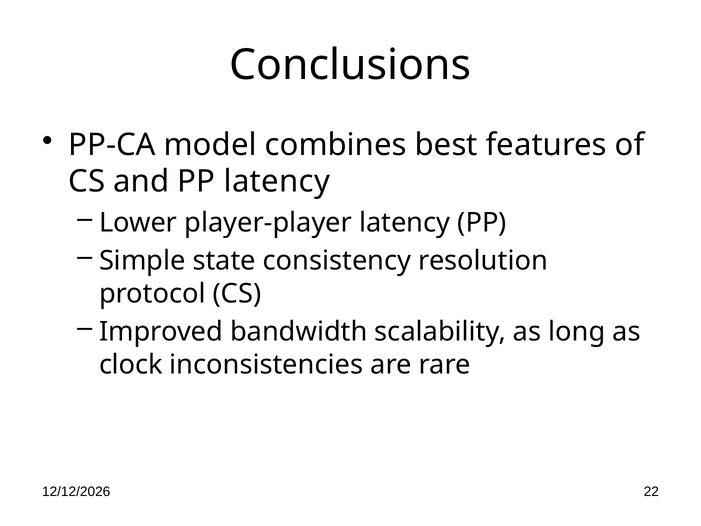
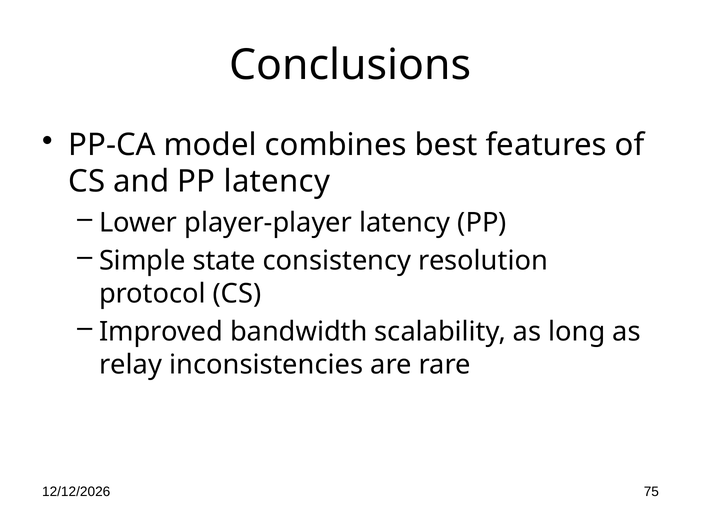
clock: clock -> relay
22: 22 -> 75
